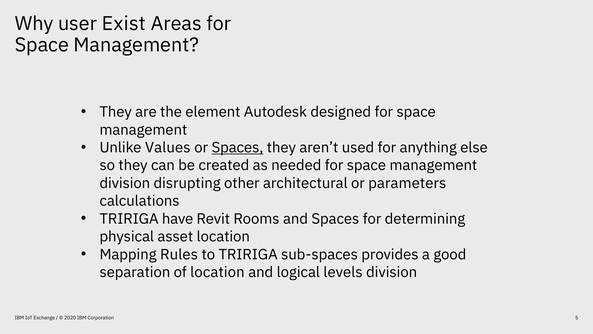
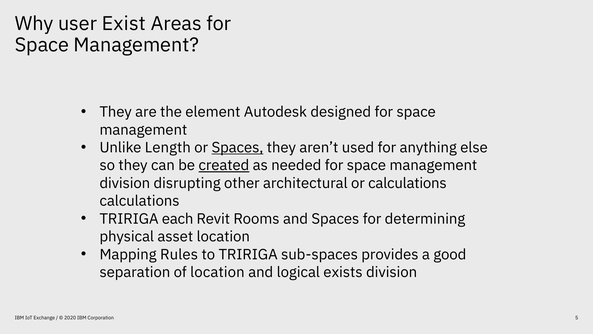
Values: Values -> Length
created underline: none -> present
or parameters: parameters -> calculations
have: have -> each
levels: levels -> exists
